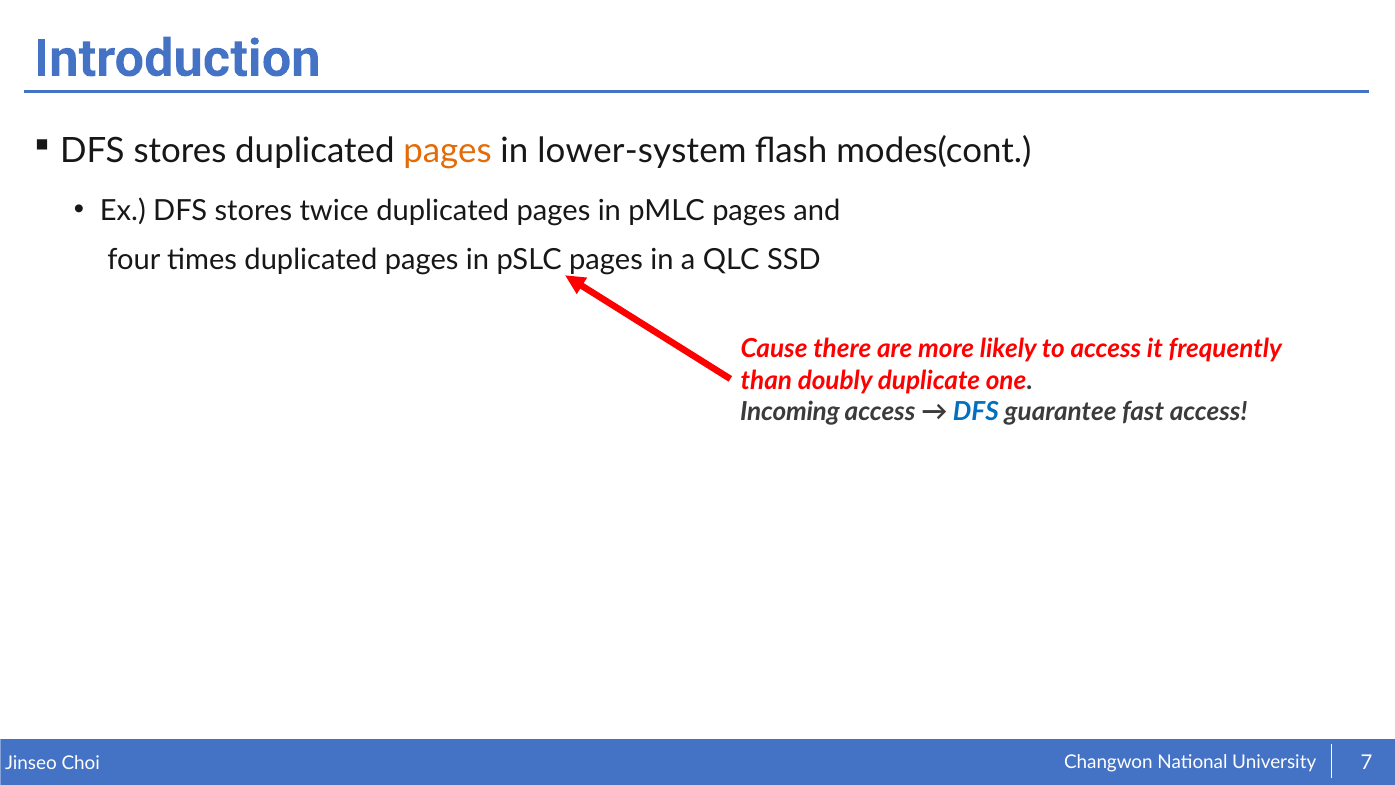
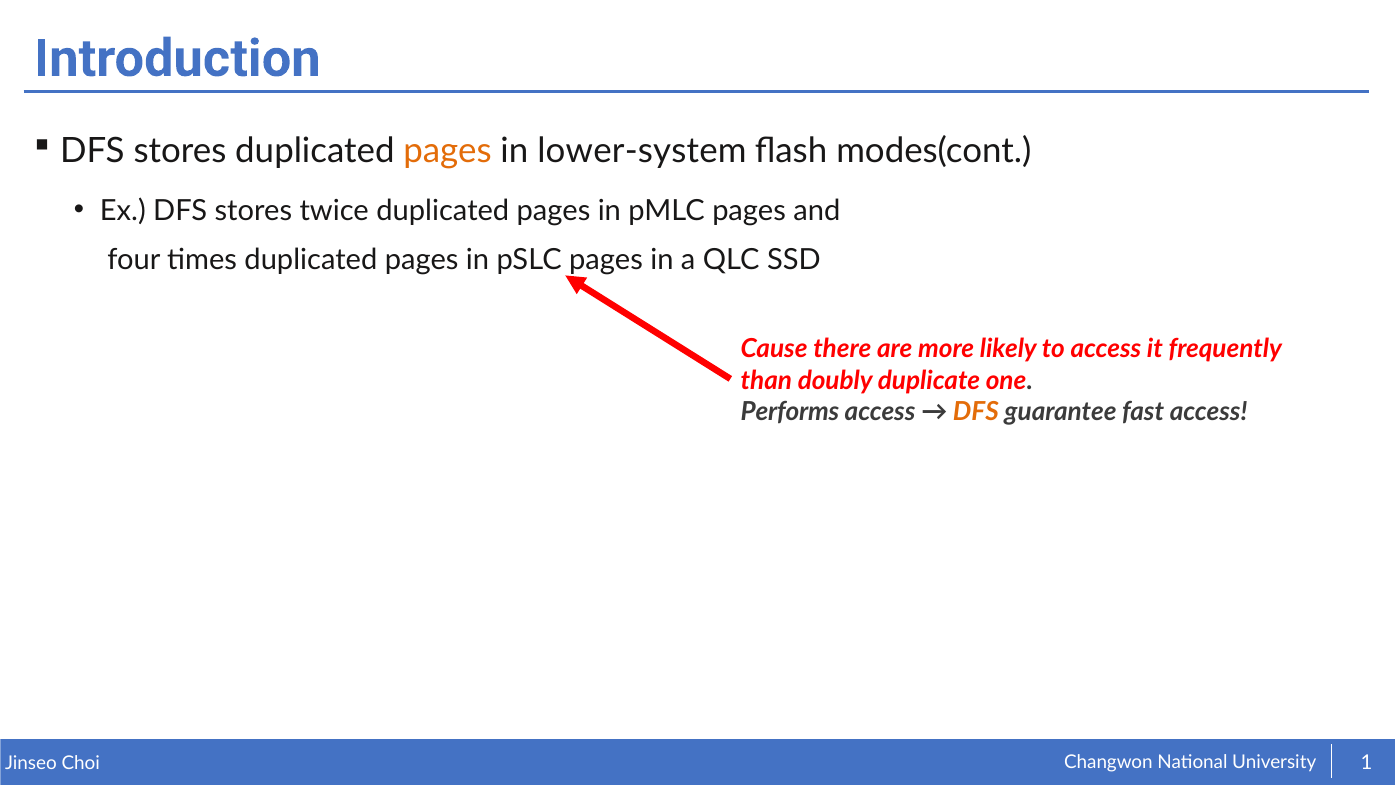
Incoming: Incoming -> Performs
DFS at (976, 412) colour: blue -> orange
7: 7 -> 1
